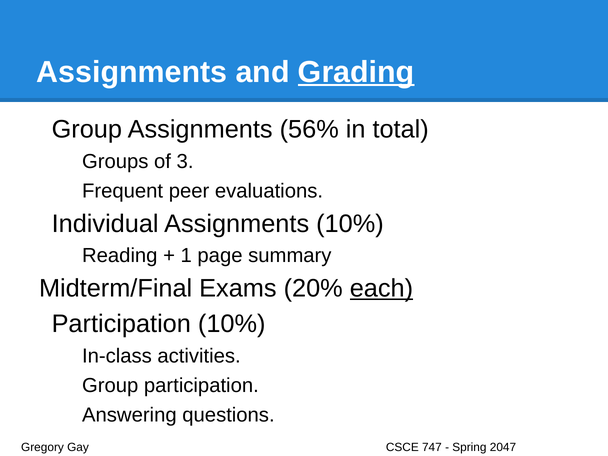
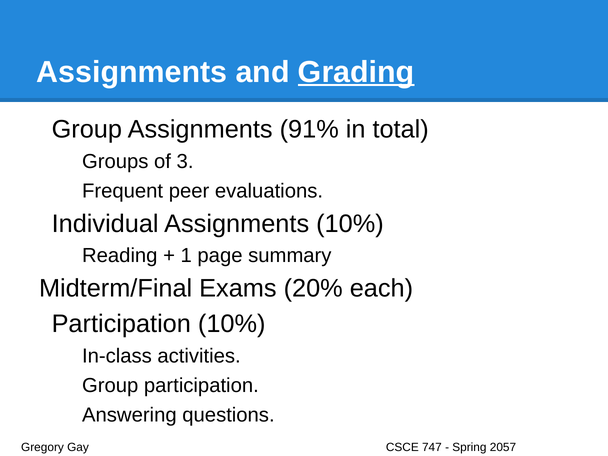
56%: 56% -> 91%
each underline: present -> none
2047: 2047 -> 2057
